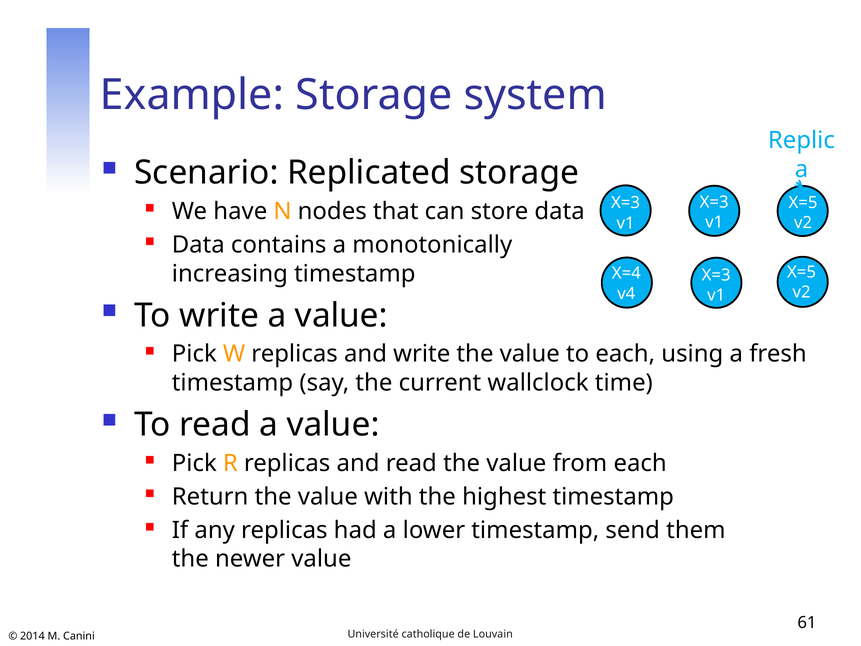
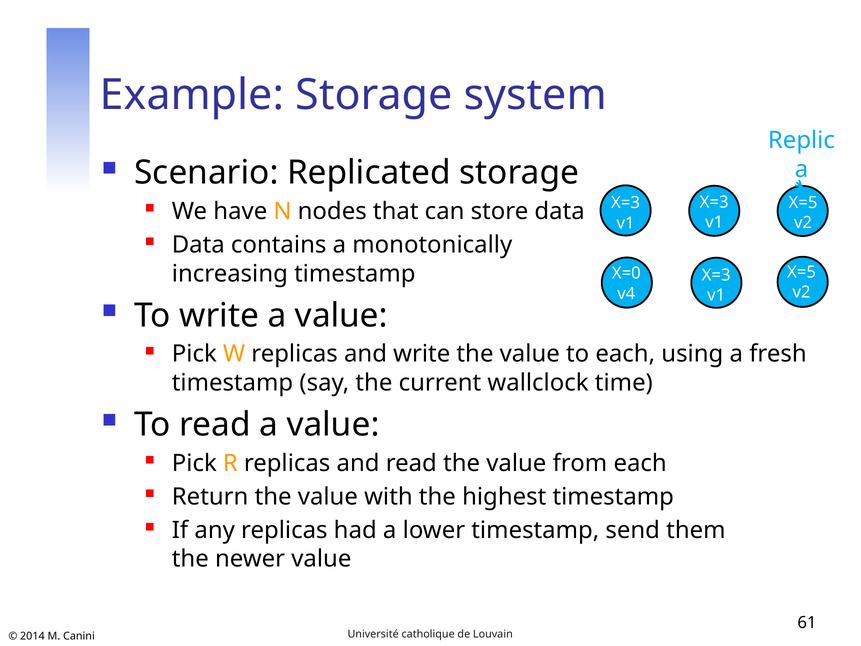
X=4: X=4 -> X=0
